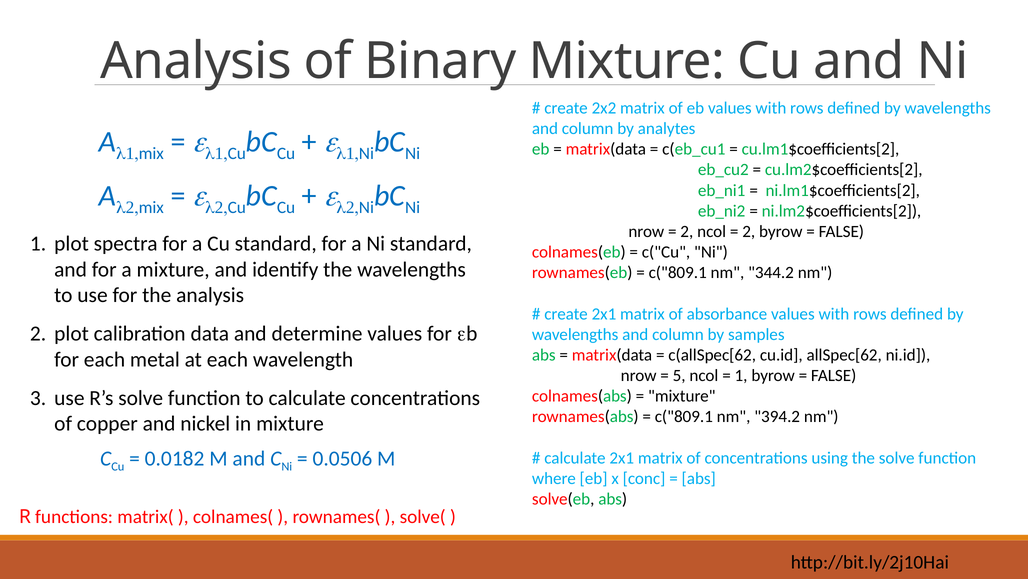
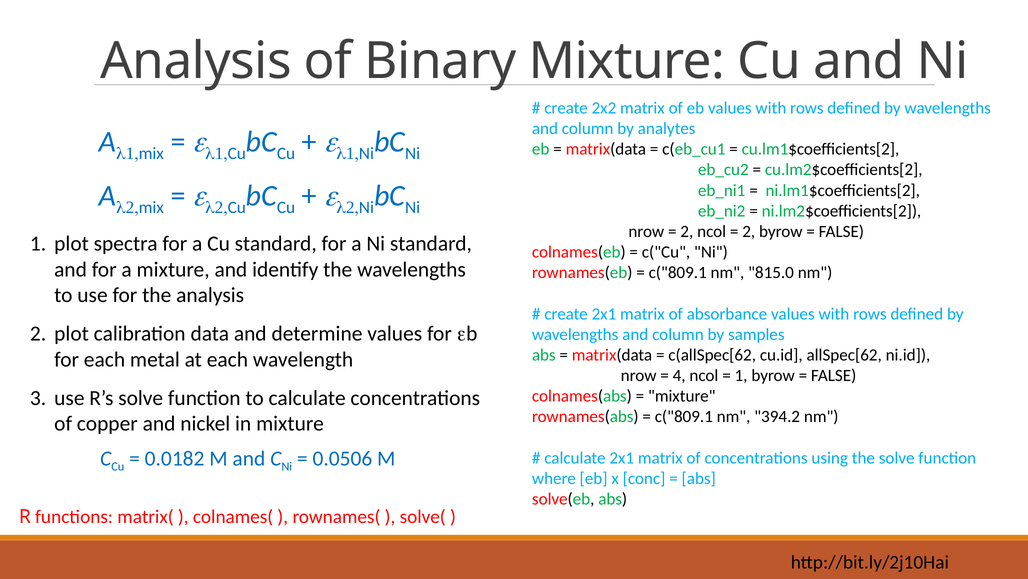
344.2: 344.2 -> 815.0
5: 5 -> 4
